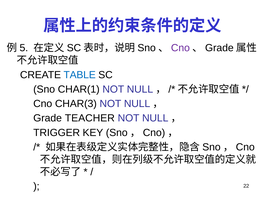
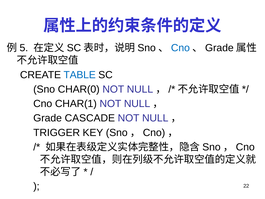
Cno at (180, 48) colour: purple -> blue
CHAR(1: CHAR(1 -> CHAR(0
CHAR(3: CHAR(3 -> CHAR(1
TEACHER: TEACHER -> CASCADE
